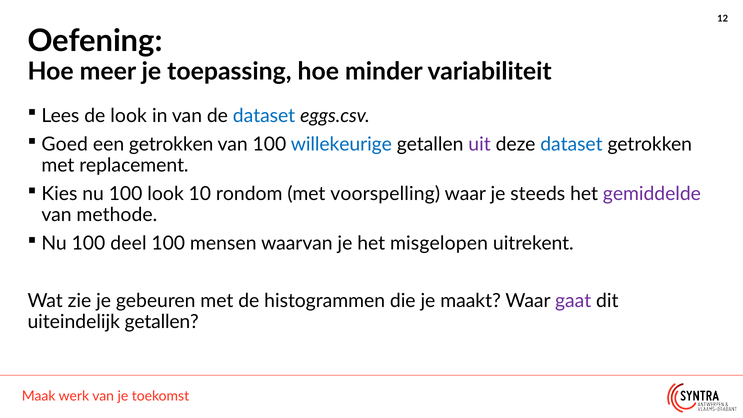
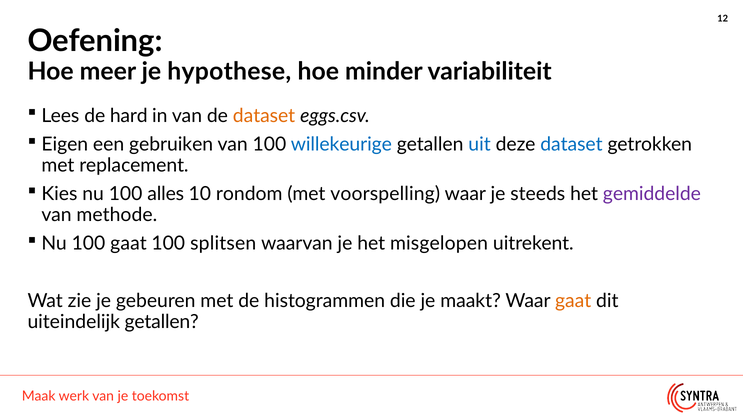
toepassing: toepassing -> hypothese
de look: look -> hard
dataset at (264, 116) colour: blue -> orange
Goed: Goed -> Eigen
een getrokken: getrokken -> gebruiken
uit colour: purple -> blue
100 look: look -> alles
100 deel: deel -> gaat
mensen: mensen -> splitsen
gaat at (573, 301) colour: purple -> orange
